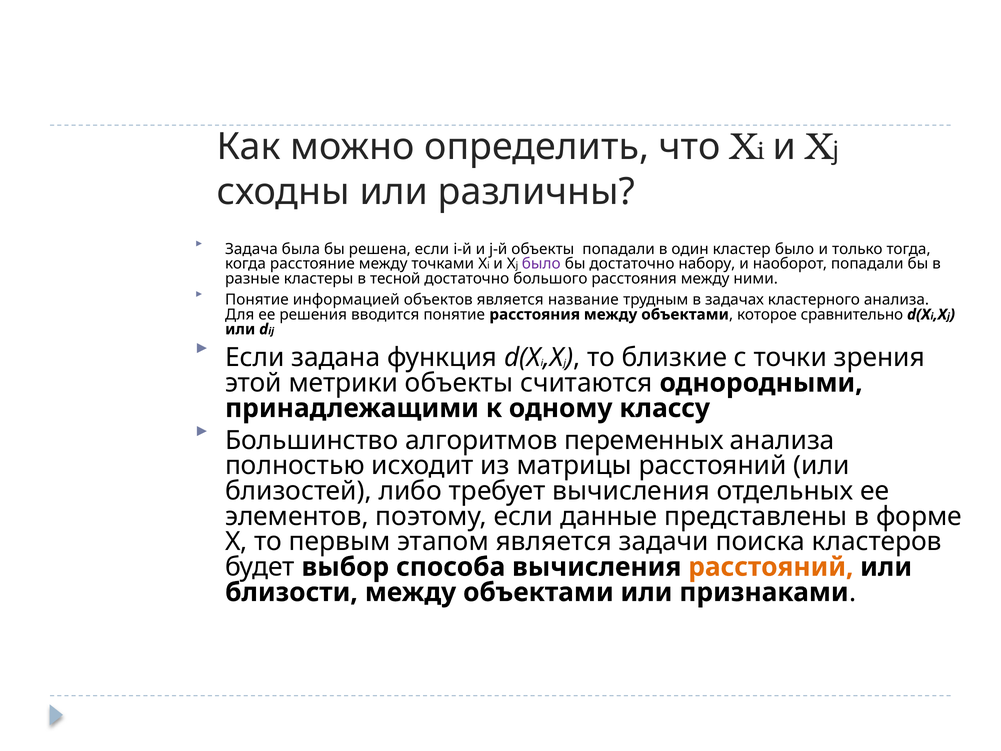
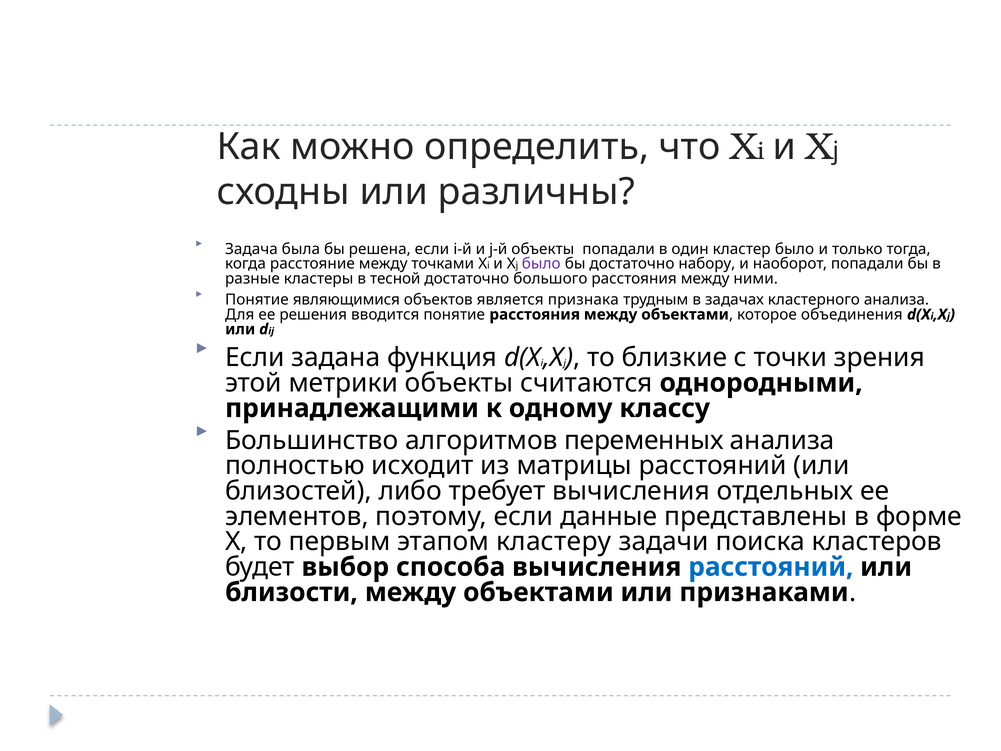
информацией: информацией -> являющимися
название: название -> признака
сравнительно: сравнительно -> объединения
этапом является: является -> кластеру
расстояний at (771, 567) colour: orange -> blue
